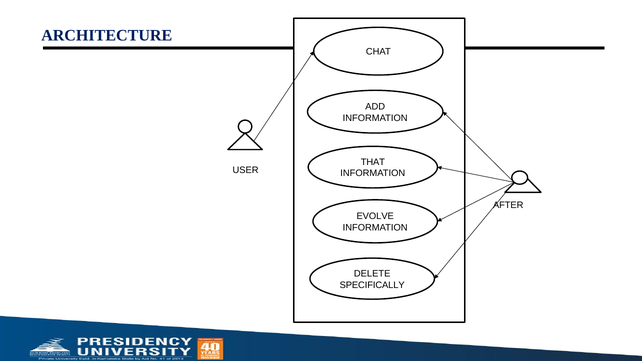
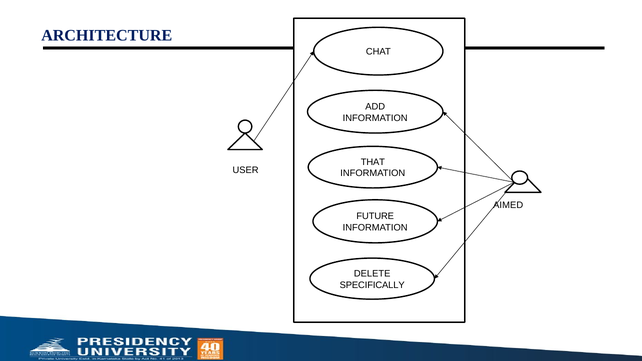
AFTER: AFTER -> AIMED
EVOLVE: EVOLVE -> FUTURE
